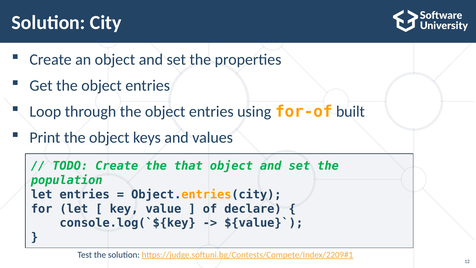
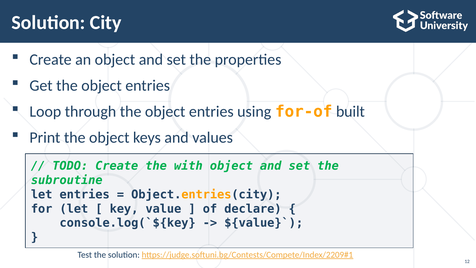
that: that -> with
population: population -> subroutine
